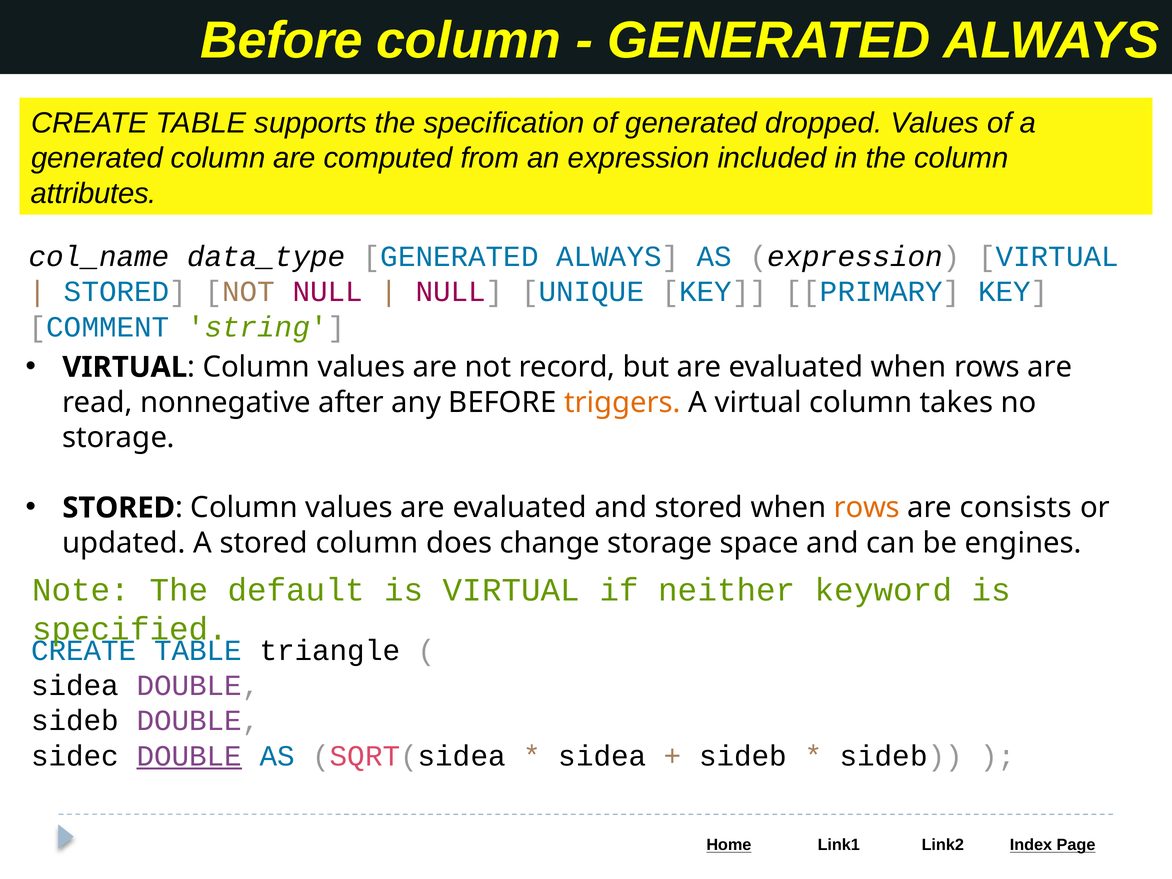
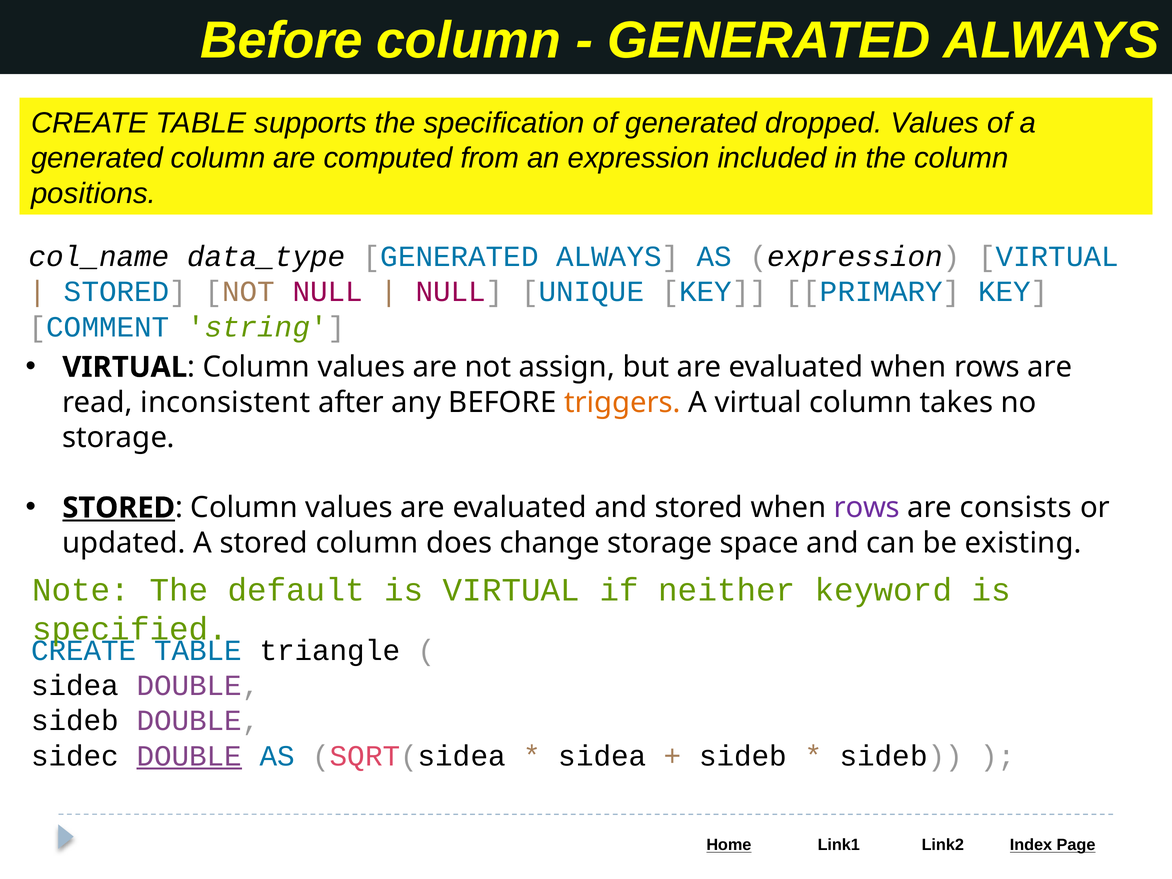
attributes: attributes -> positions
record: record -> assign
nonnegative: nonnegative -> inconsistent
STORED at (119, 508) underline: none -> present
rows at (867, 508) colour: orange -> purple
engines: engines -> existing
